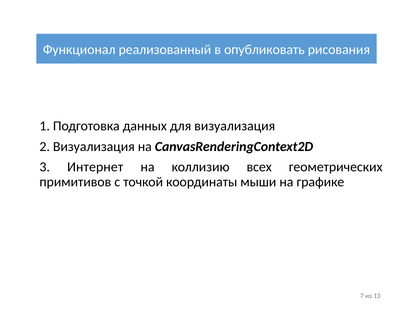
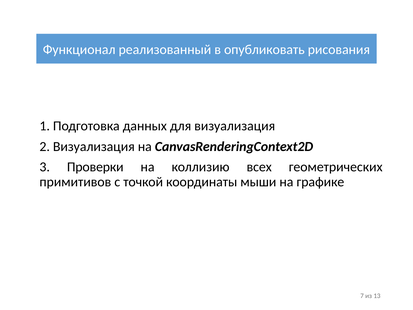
Интернет: Интернет -> Проверки
